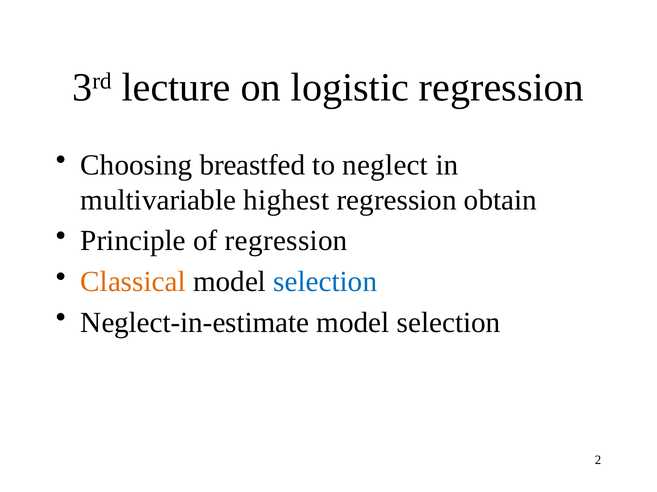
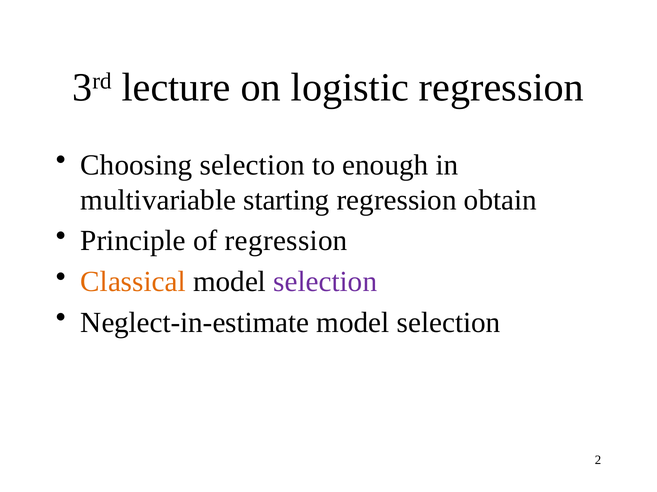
Choosing breastfed: breastfed -> selection
neglect: neglect -> enough
highest: highest -> starting
selection at (325, 282) colour: blue -> purple
